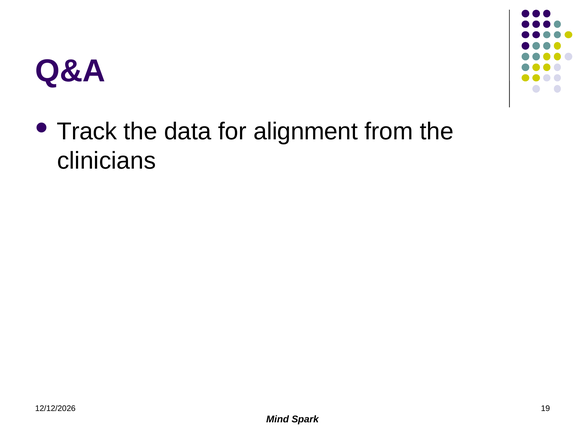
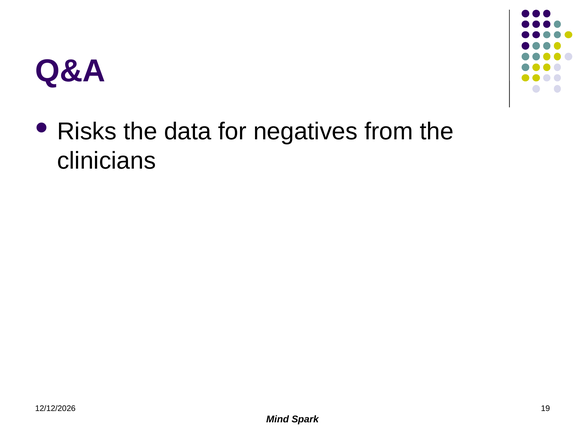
Track: Track -> Risks
alignment: alignment -> negatives
